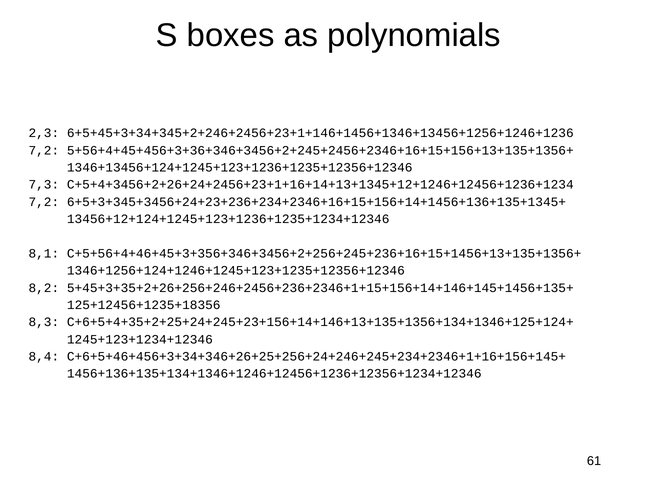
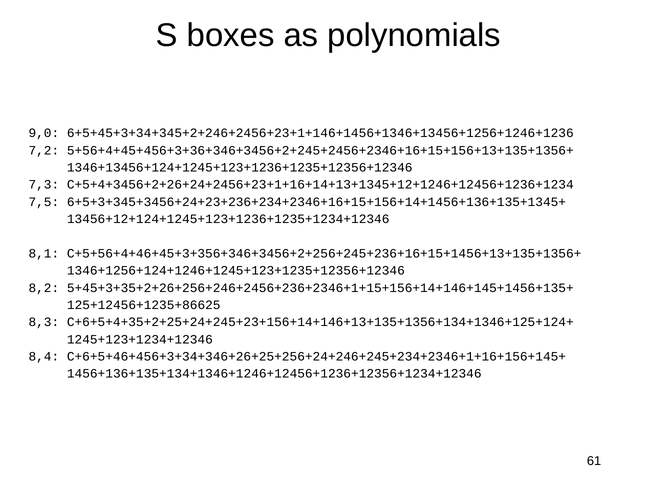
2,3: 2,3 -> 9,0
7,2 at (44, 202): 7,2 -> 7,5
125+12456+1235+18356: 125+12456+1235+18356 -> 125+12456+1235+86625
